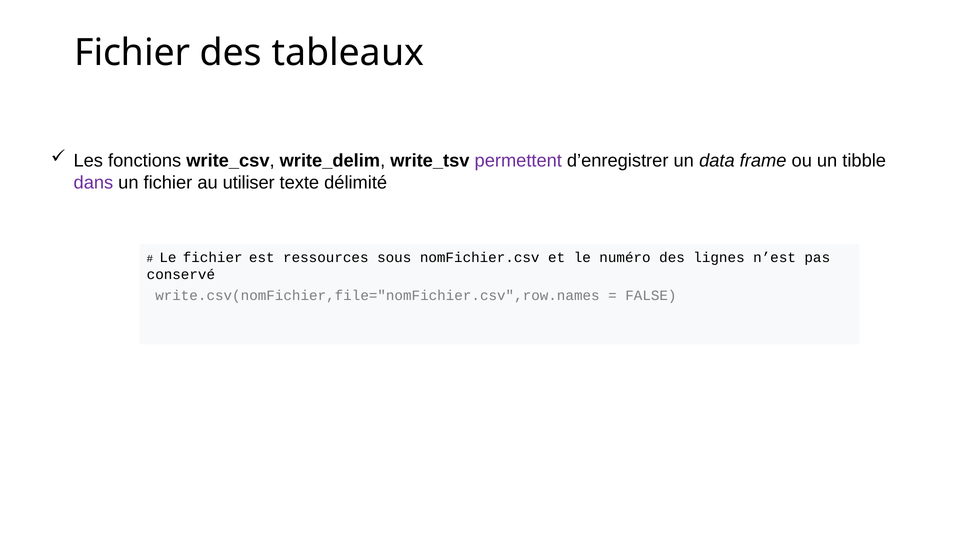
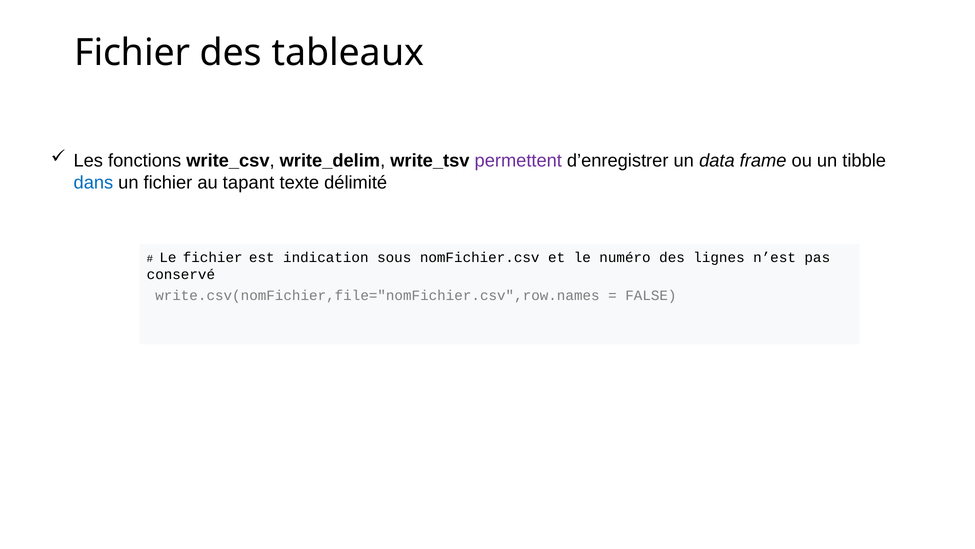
dans colour: purple -> blue
utiliser: utiliser -> tapant
ressources: ressources -> indication
